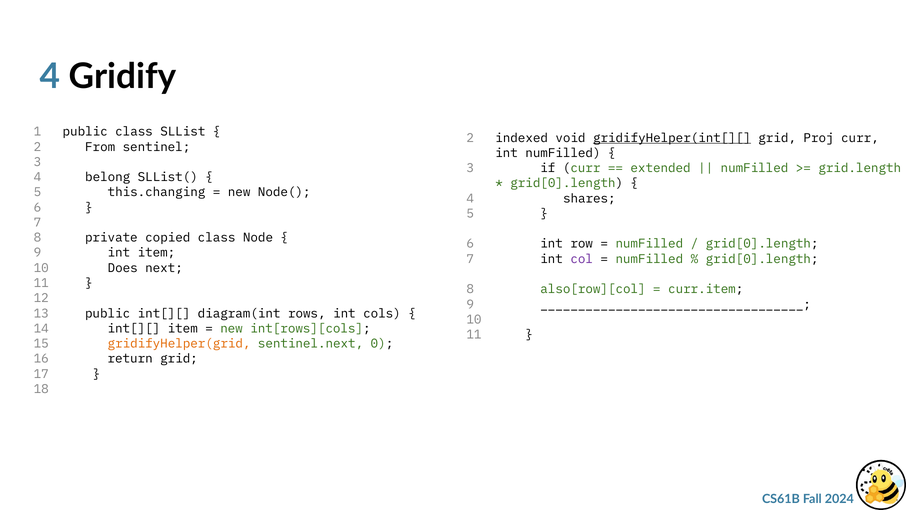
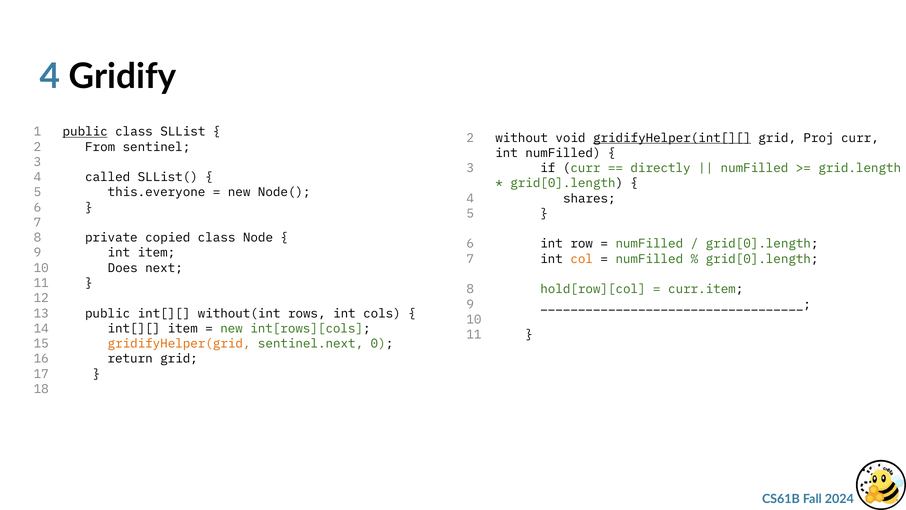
public at (85, 132) underline: none -> present
indexed: indexed -> without
extended: extended -> directly
belong: belong -> called
this.changing: this.changing -> this.everyone
col colour: purple -> orange
also[row][col: also[row][col -> hold[row][col
diagram(int: diagram(int -> without(int
